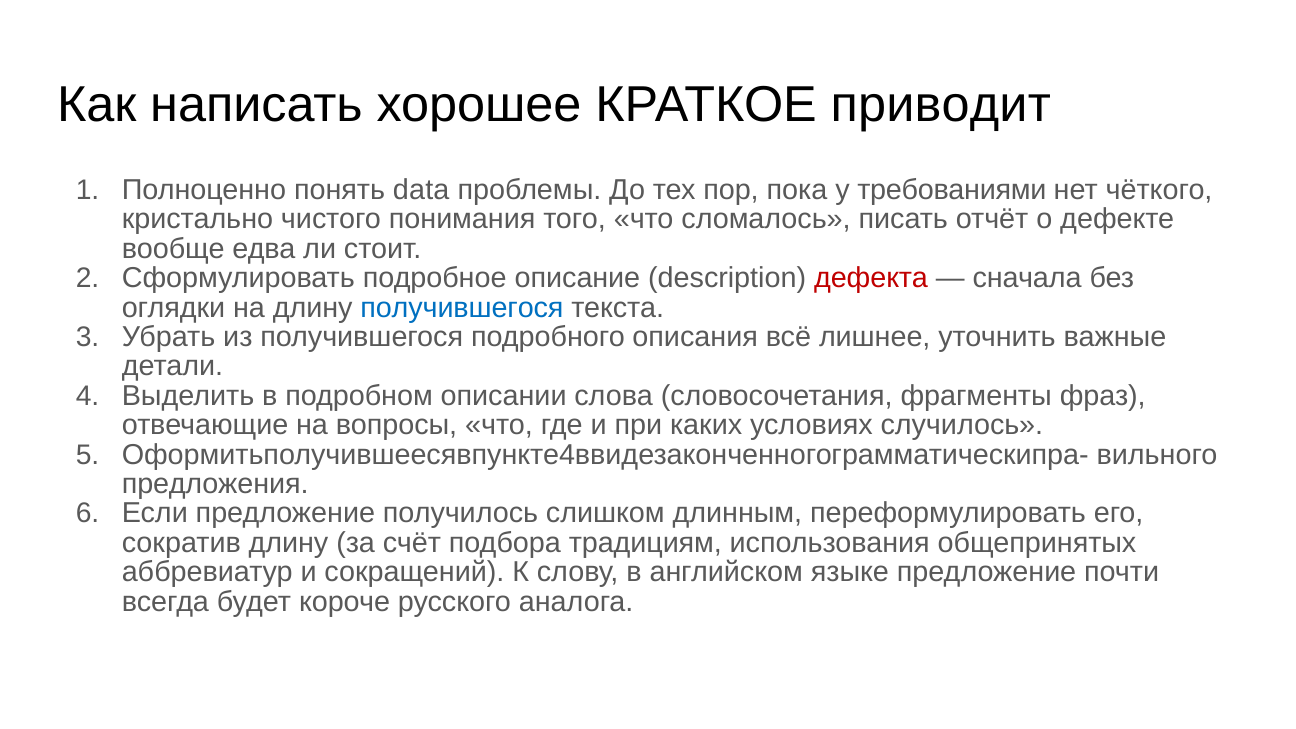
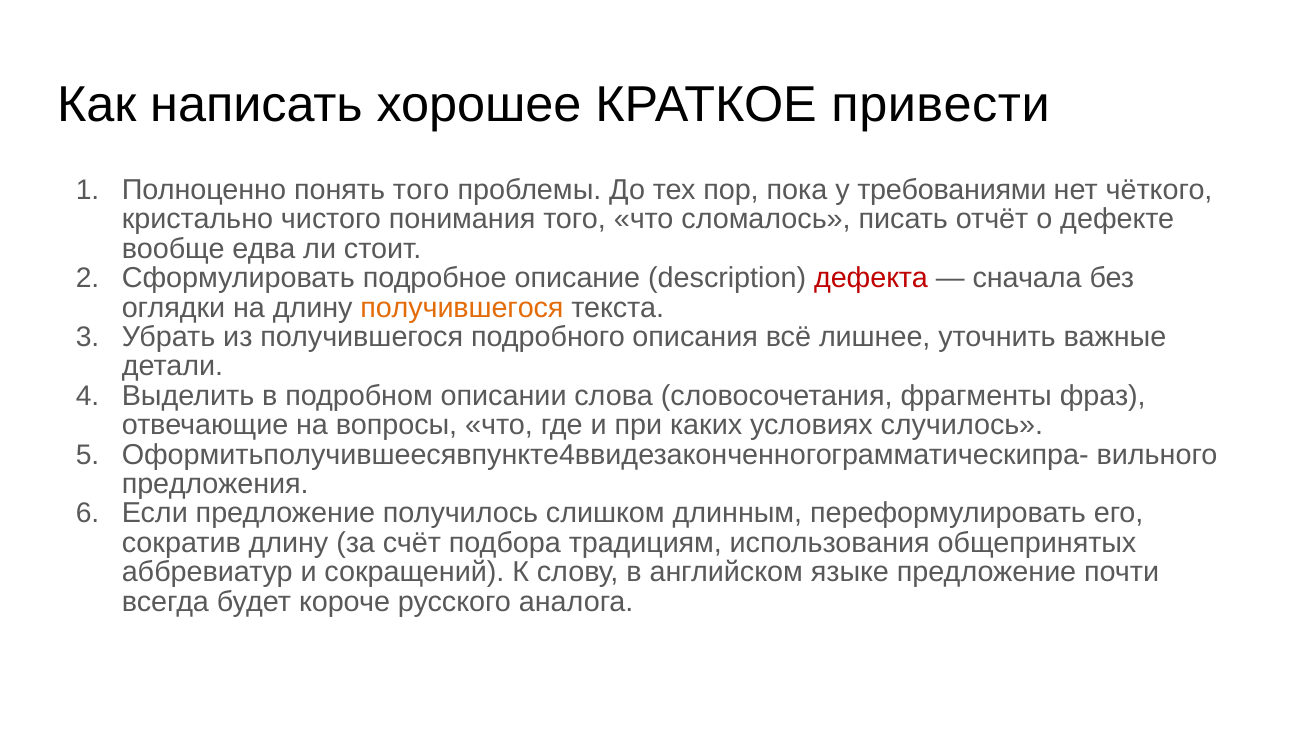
приводит: приводит -> привести
понять data: data -> того
получившегося at (462, 308) colour: blue -> orange
